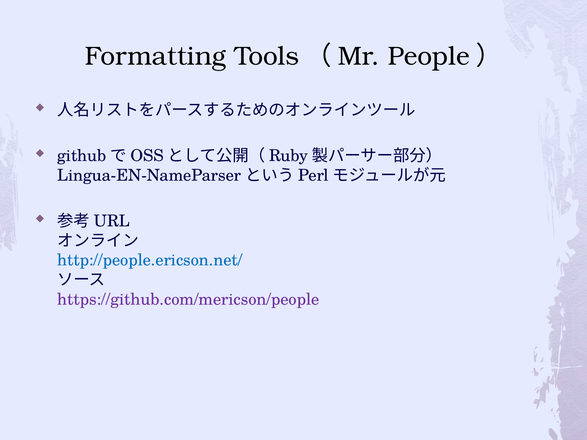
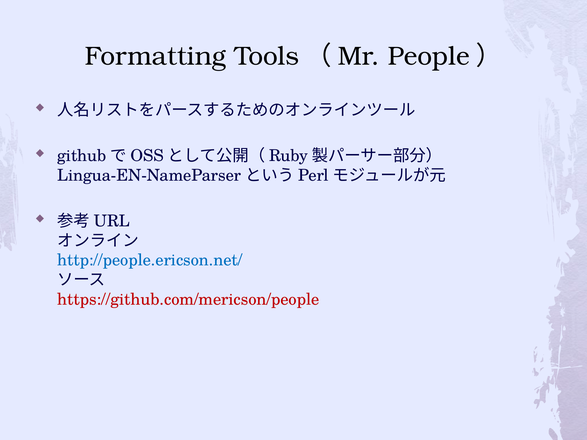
https://github.com/mericson/people colour: purple -> red
